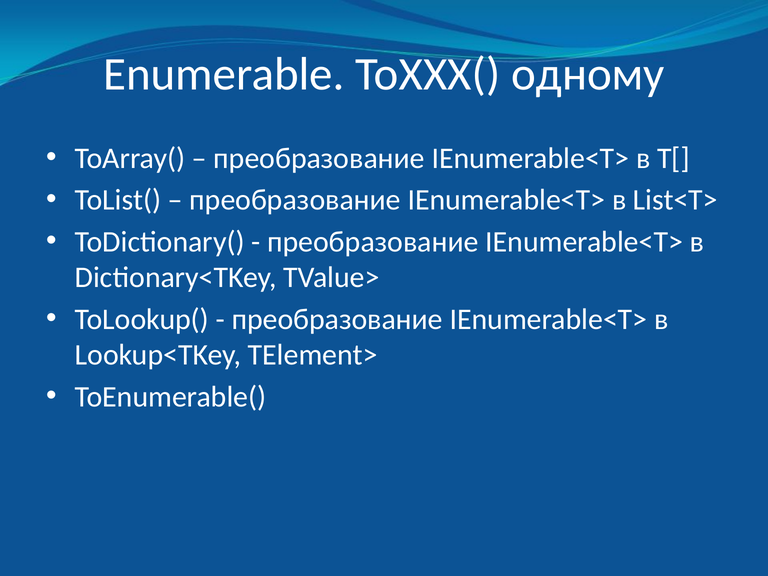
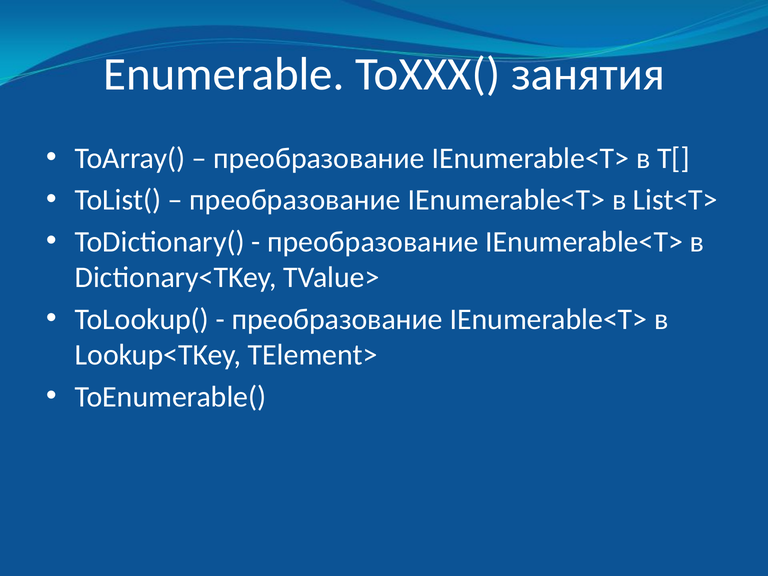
одному: одному -> занятия
